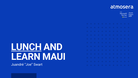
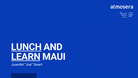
LEARN underline: none -> present
